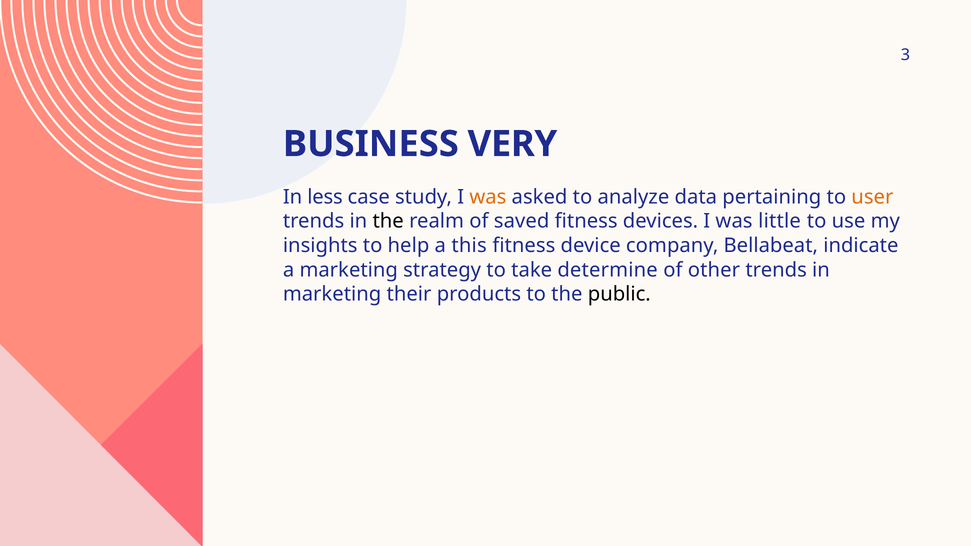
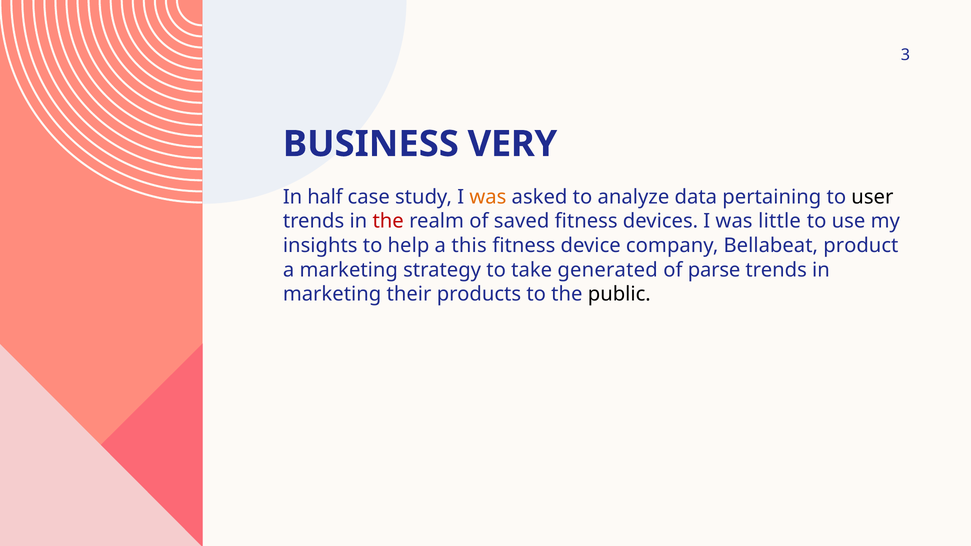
less: less -> half
user colour: orange -> black
the at (388, 221) colour: black -> red
indicate: indicate -> product
determine: determine -> generated
other: other -> parse
